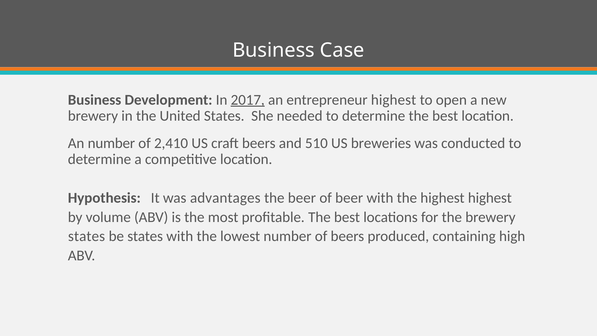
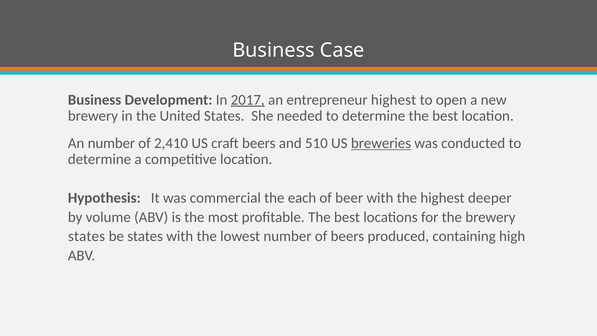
breweries underline: none -> present
advantages: advantages -> commercial
the beer: beer -> each
highest highest: highest -> deeper
